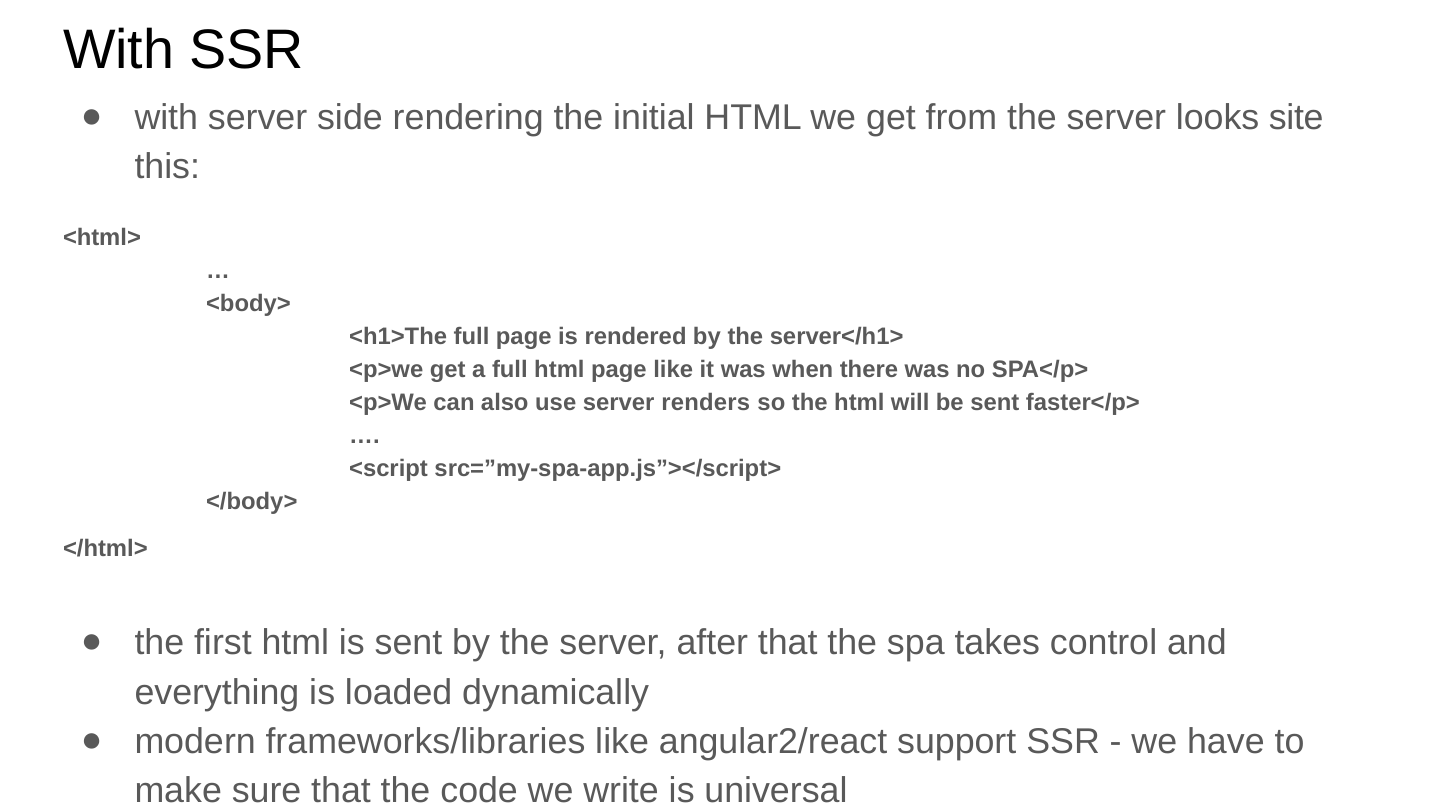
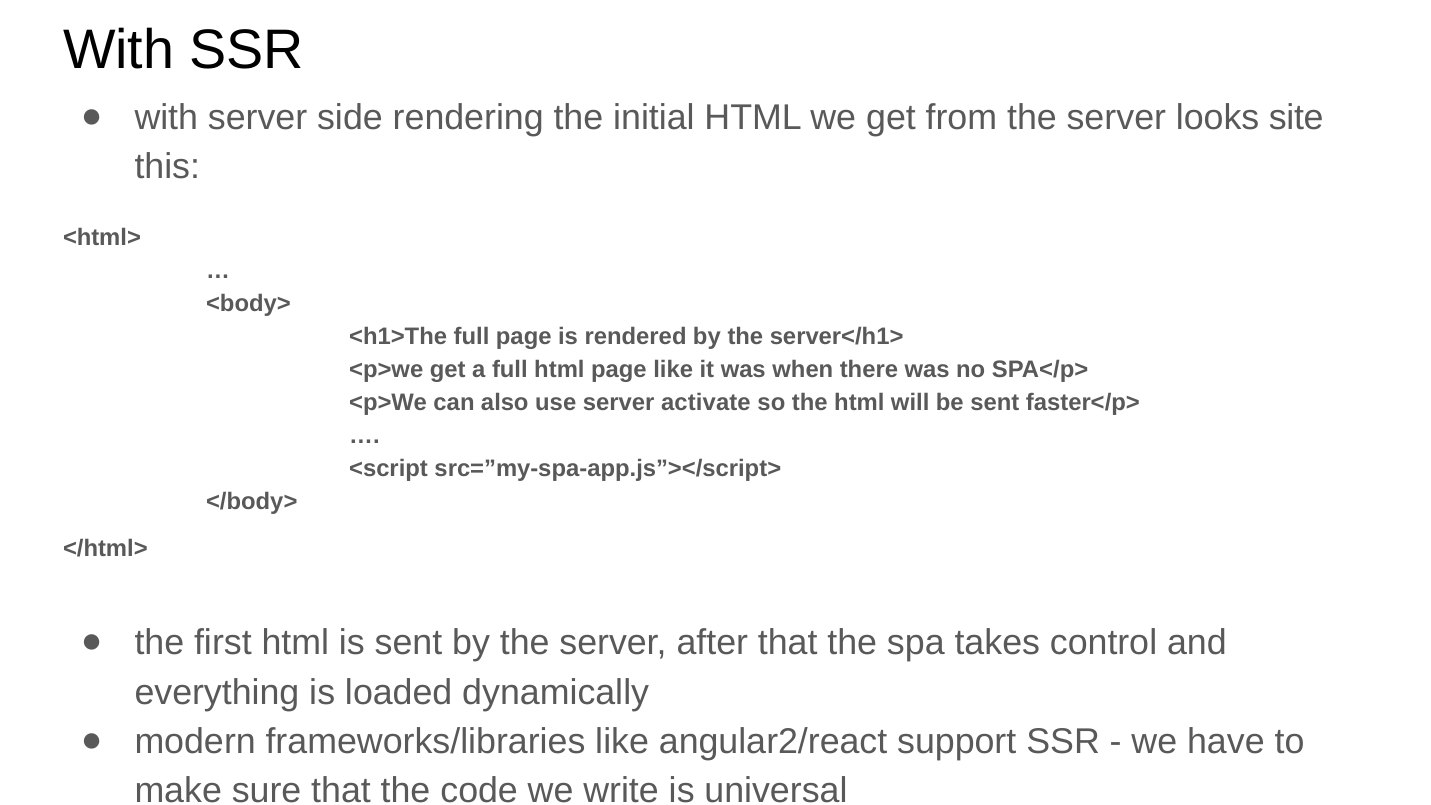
renders: renders -> activate
